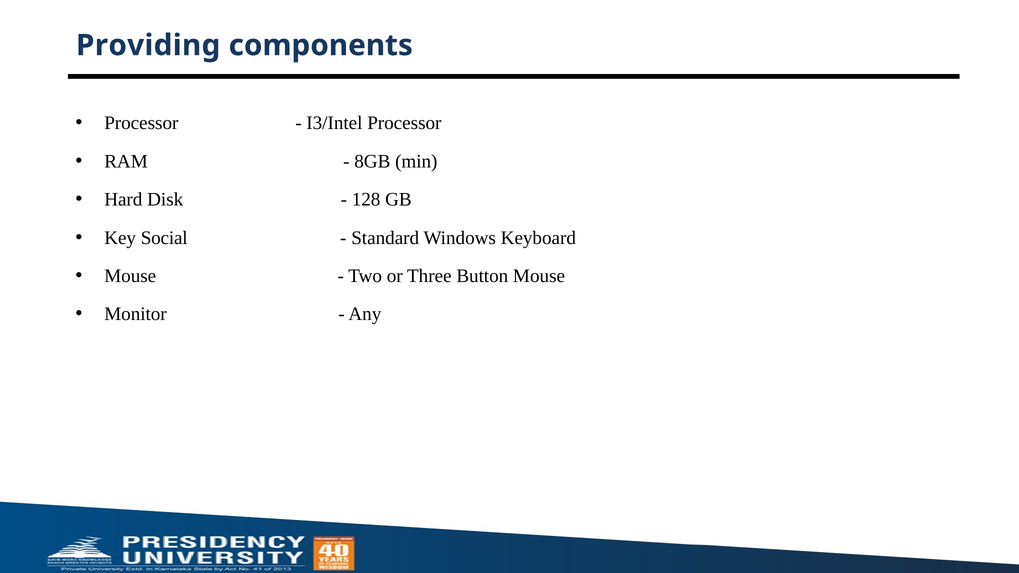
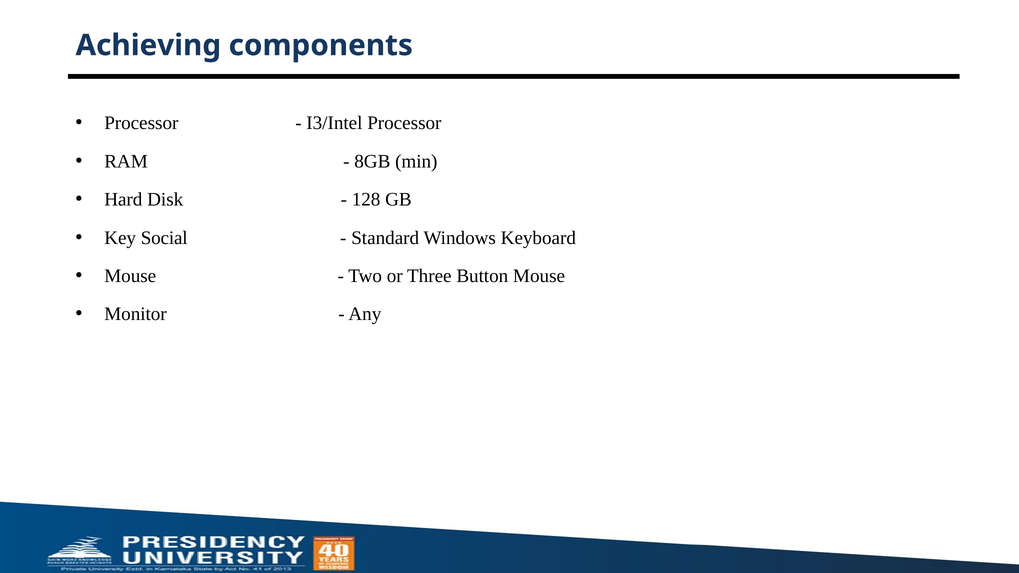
Providing: Providing -> Achieving
